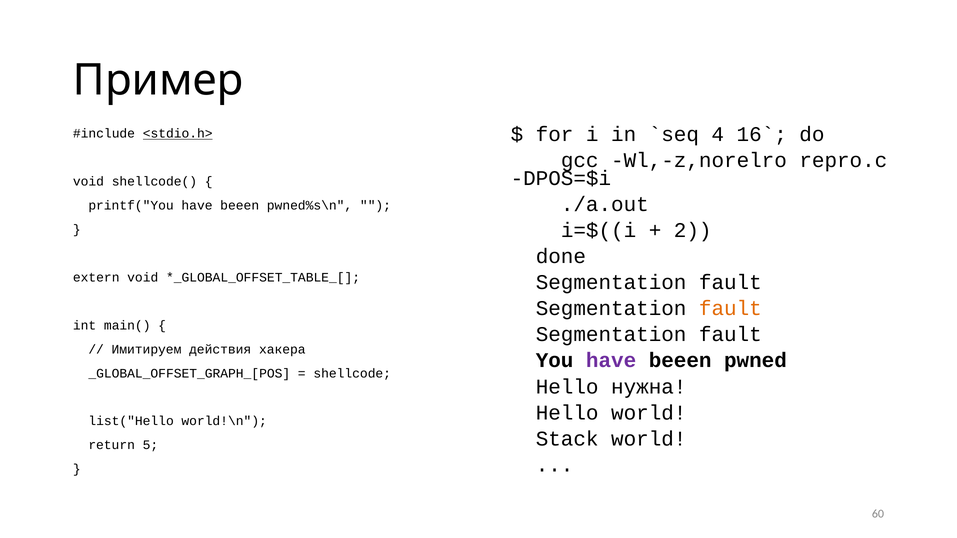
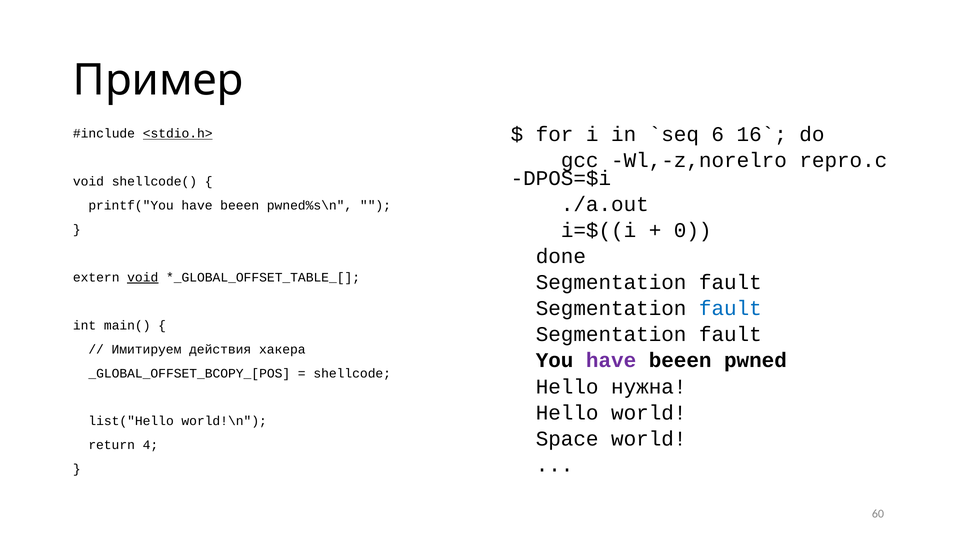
4: 4 -> 6
2: 2 -> 0
void at (143, 278) underline: none -> present
fault at (730, 309) colour: orange -> blue
_GLOBAL_OFFSET_GRAPH_[POS: _GLOBAL_OFFSET_GRAPH_[POS -> _GLOBAL_OFFSET_BCOPY_[POS
Stack: Stack -> Space
5: 5 -> 4
